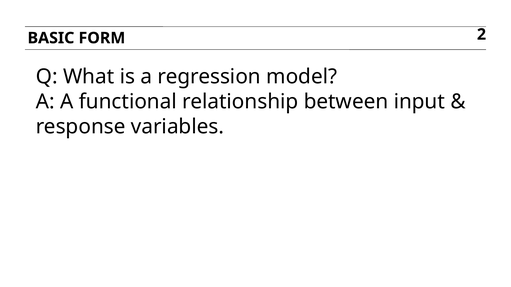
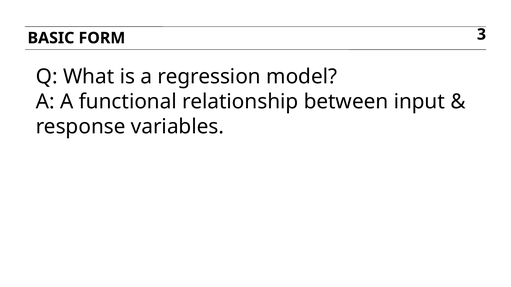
2: 2 -> 3
